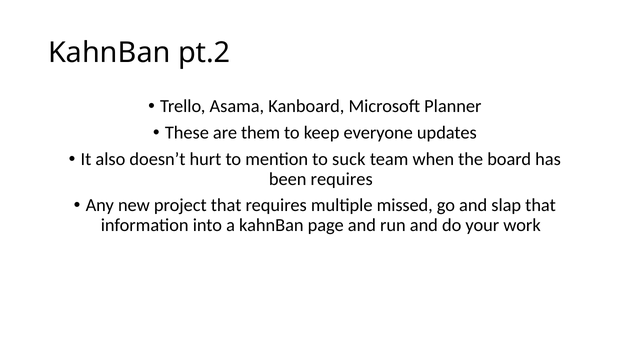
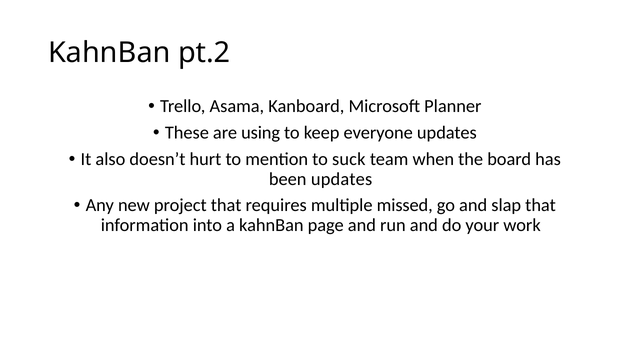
them: them -> using
been requires: requires -> updates
